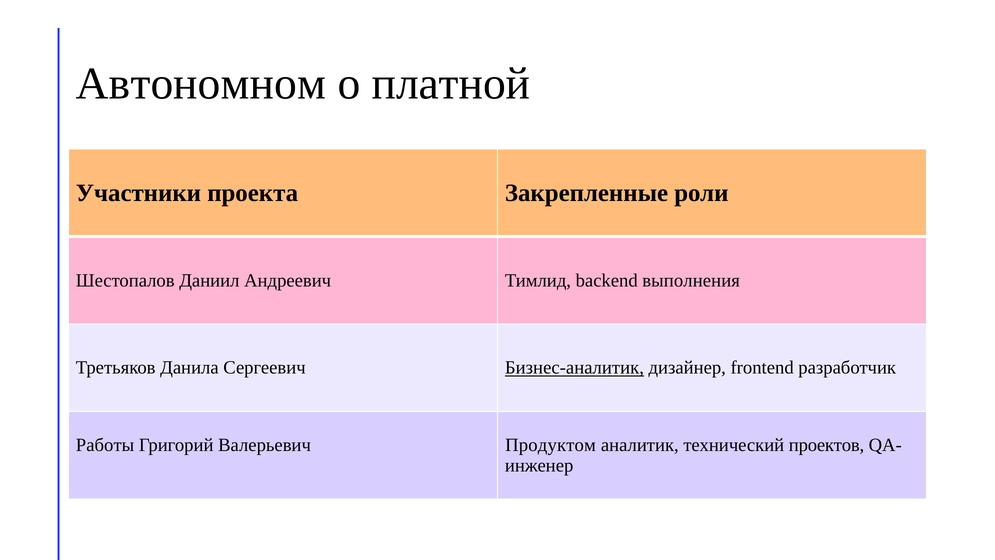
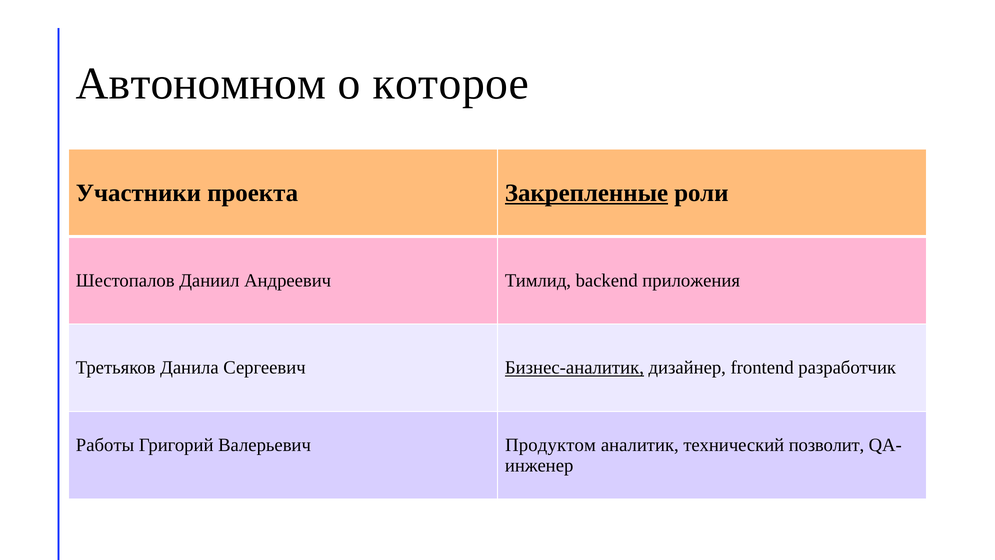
платной: платной -> которое
Закрепленные underline: none -> present
выполнения: выполнения -> приложения
проектов: проектов -> позволит
